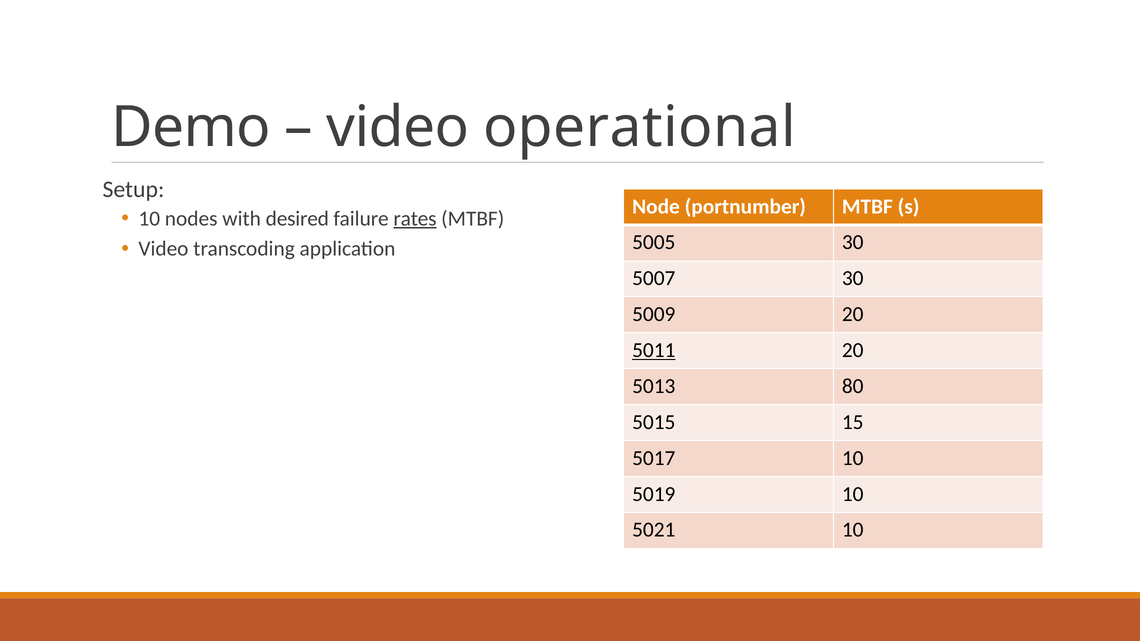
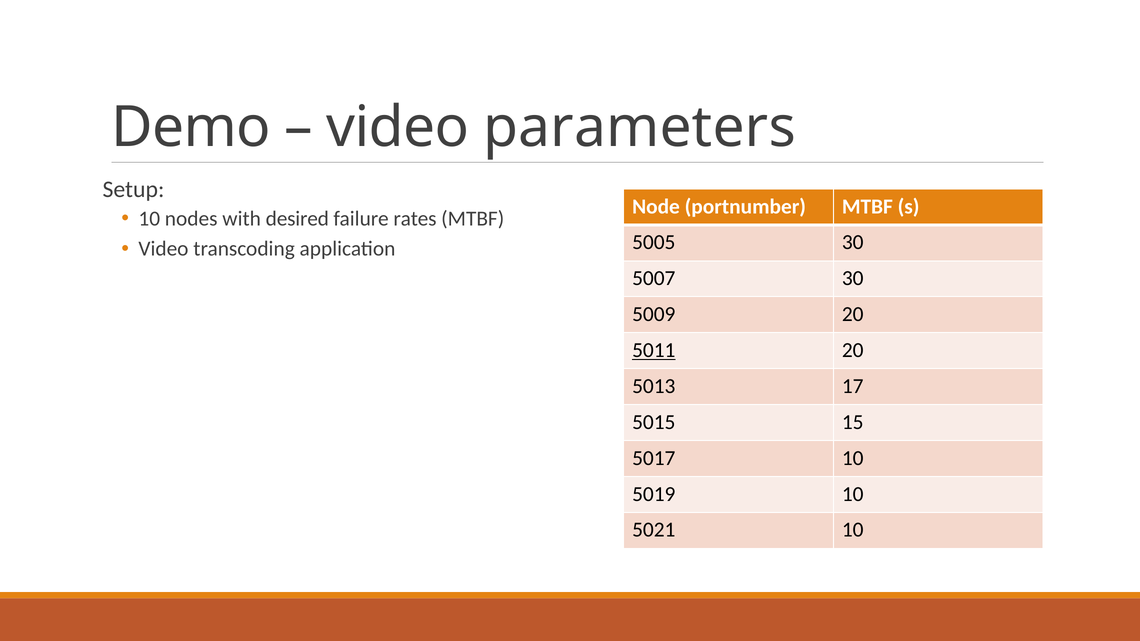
operational: operational -> parameters
rates underline: present -> none
80: 80 -> 17
